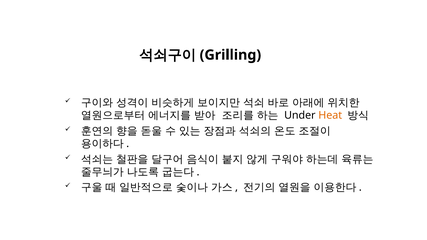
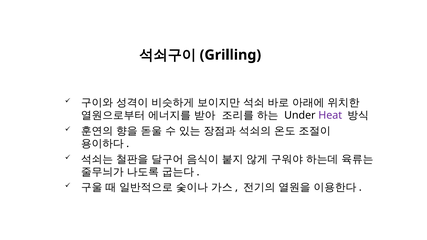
Heat colour: orange -> purple
